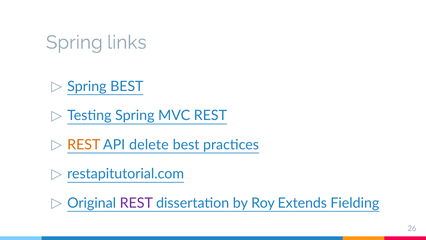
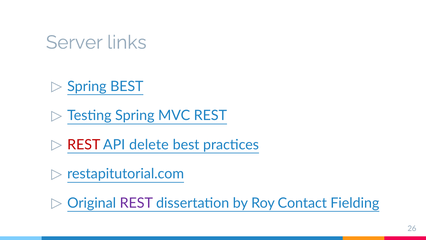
Spring at (74, 42): Spring -> Server
REST at (84, 145) colour: orange -> red
Extends: Extends -> Contact
